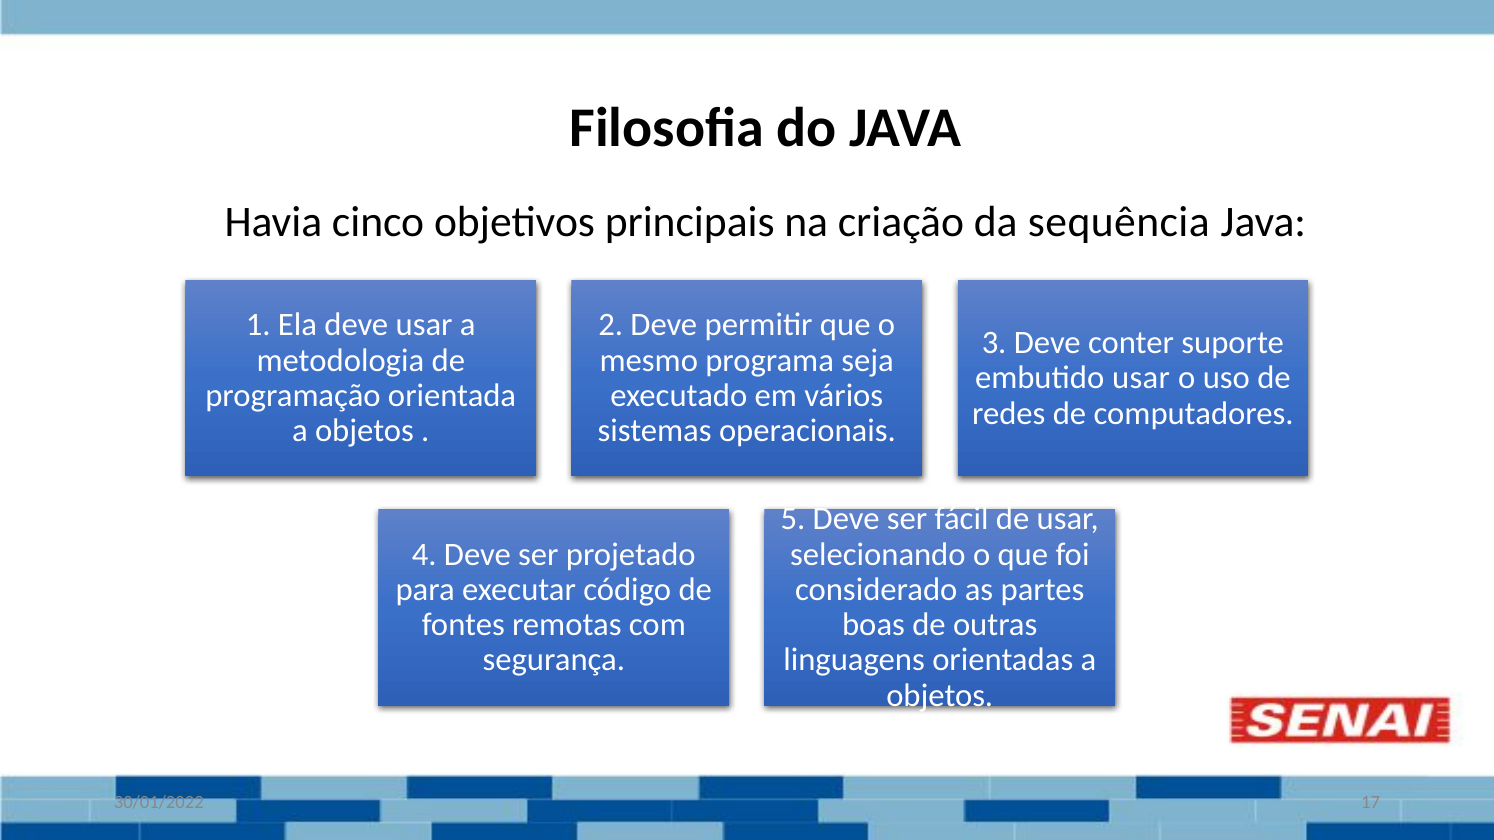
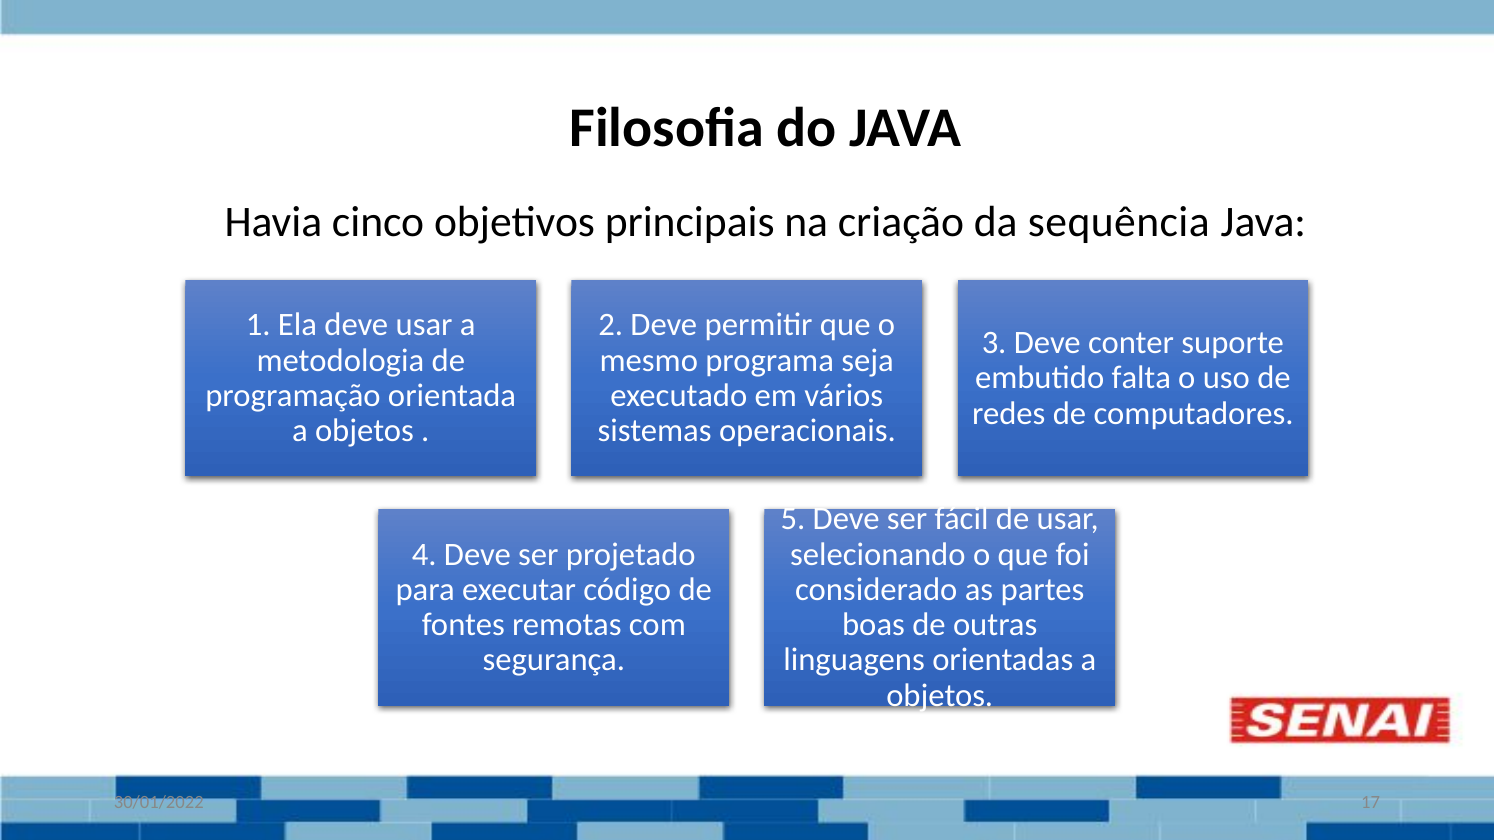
embutido usar: usar -> falta
